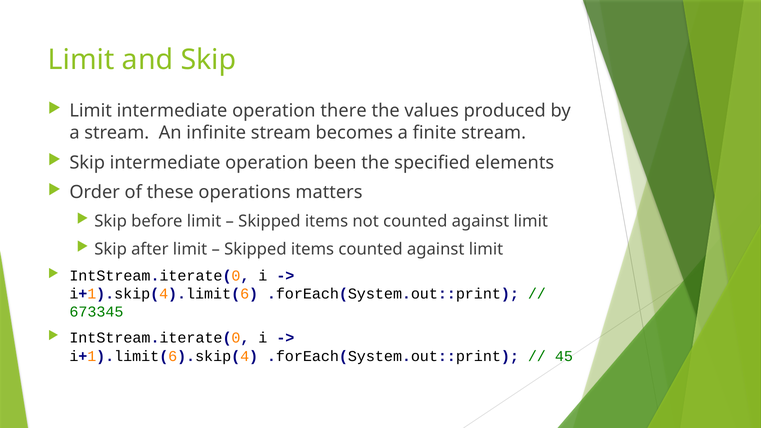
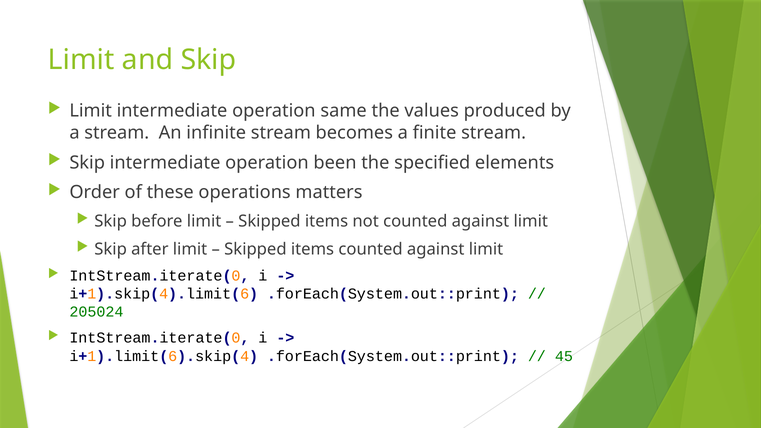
there: there -> same
673345: 673345 -> 205024
